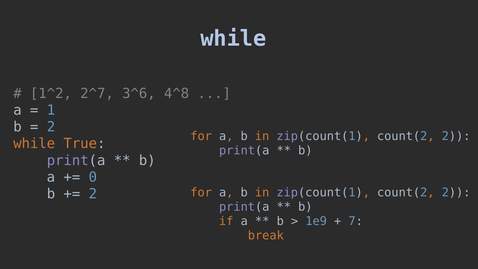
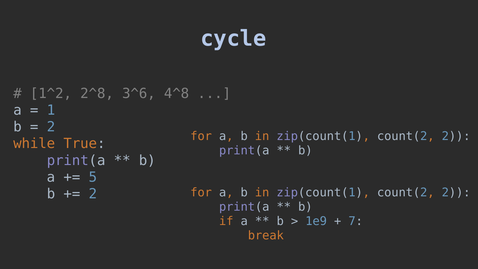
while at (233, 39): while -> cycle
2^7: 2^7 -> 2^8
0: 0 -> 5
